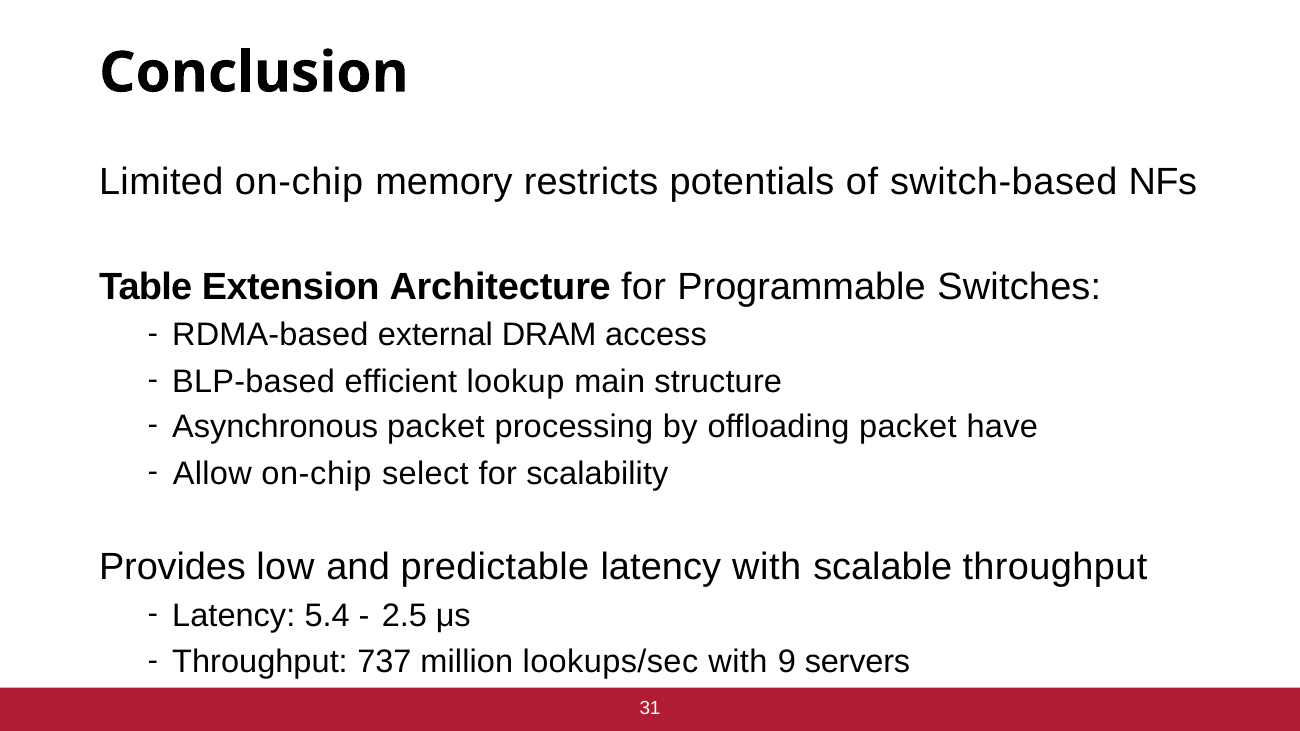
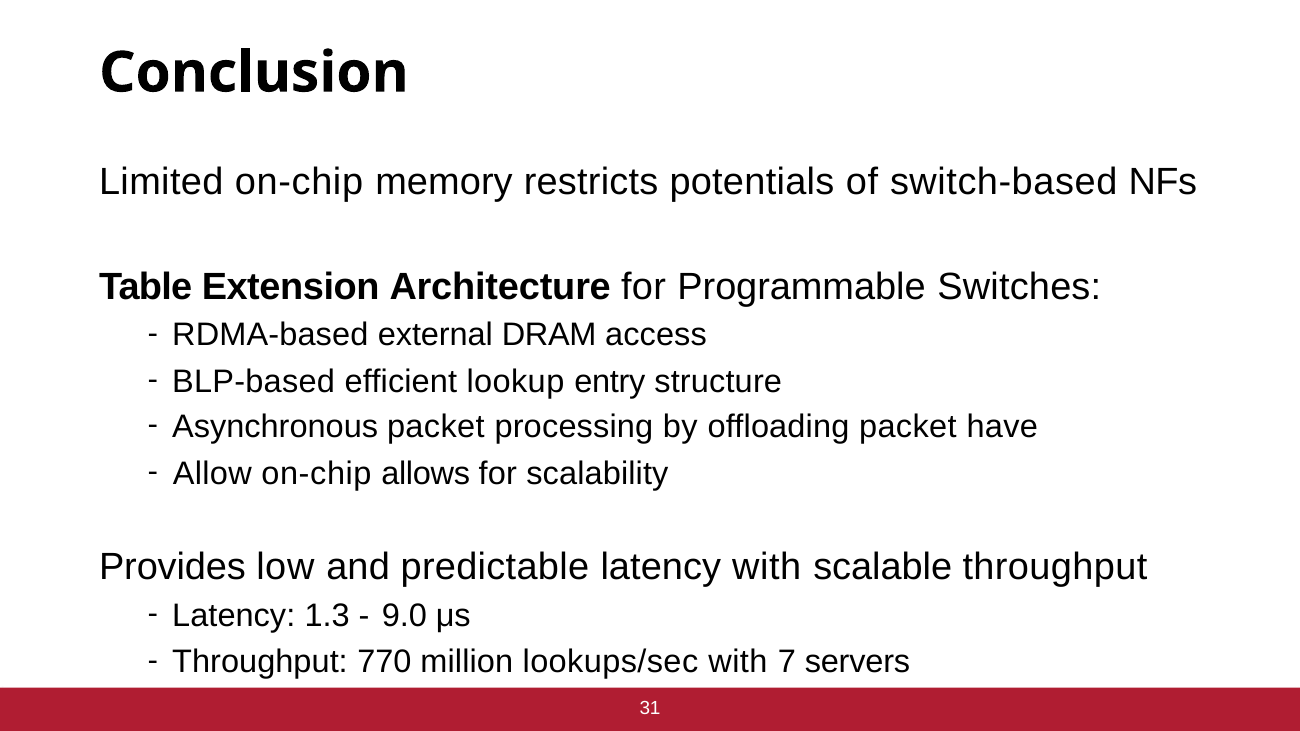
main: main -> entry
select: select -> allows
5.4: 5.4 -> 1.3
2.5: 2.5 -> 9.0
737: 737 -> 770
9: 9 -> 7
